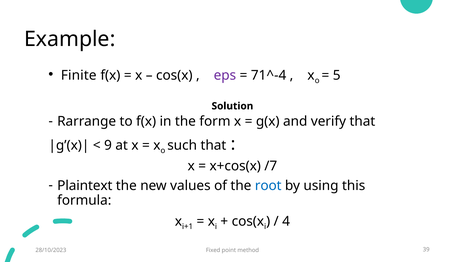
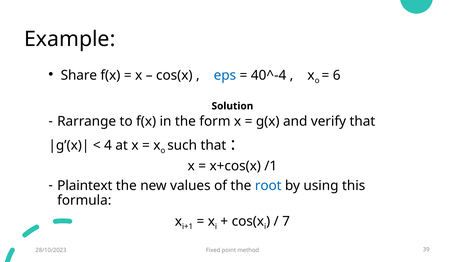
Finite: Finite -> Share
eps colour: purple -> blue
71^-4: 71^-4 -> 40^-4
5: 5 -> 6
9: 9 -> 4
/7: /7 -> /1
4: 4 -> 7
